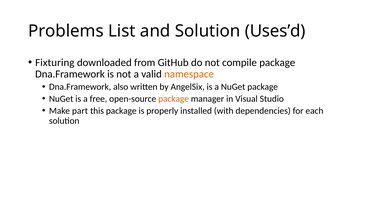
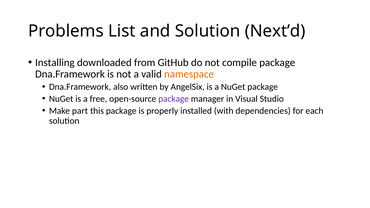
Uses’d: Uses’d -> Next’d
Fixturing: Fixturing -> Installing
package at (174, 99) colour: orange -> purple
